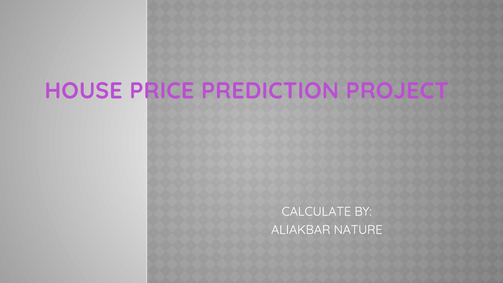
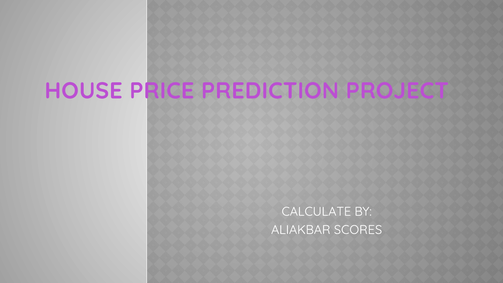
NATURE: NATURE -> SCORES
